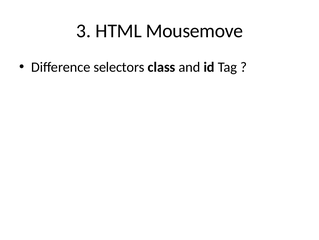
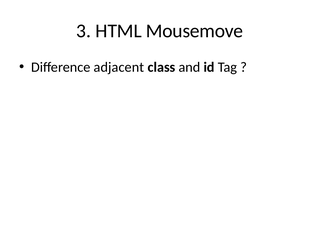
selectors: selectors -> adjacent
